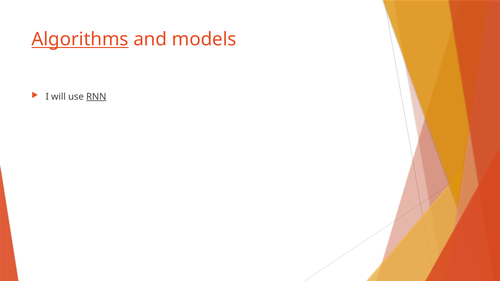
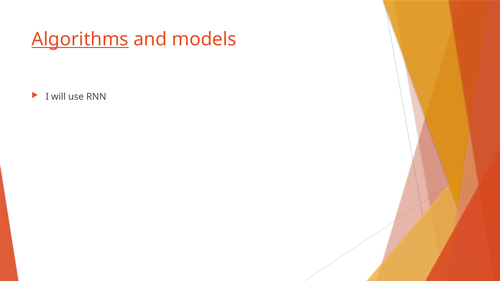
RNN underline: present -> none
